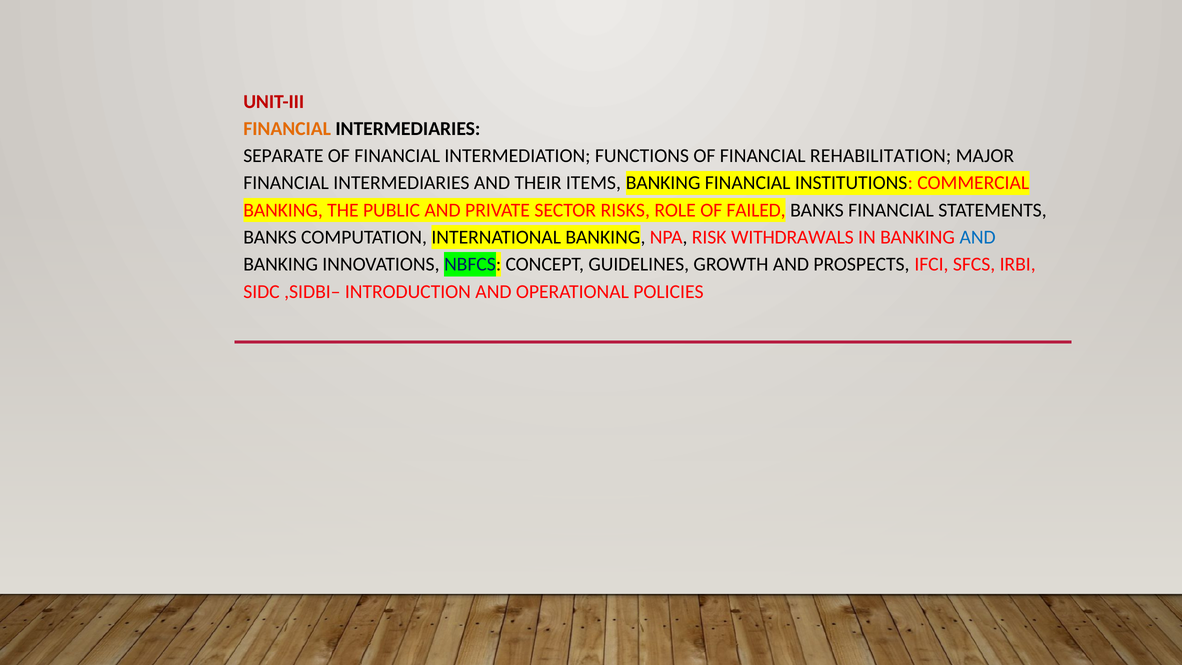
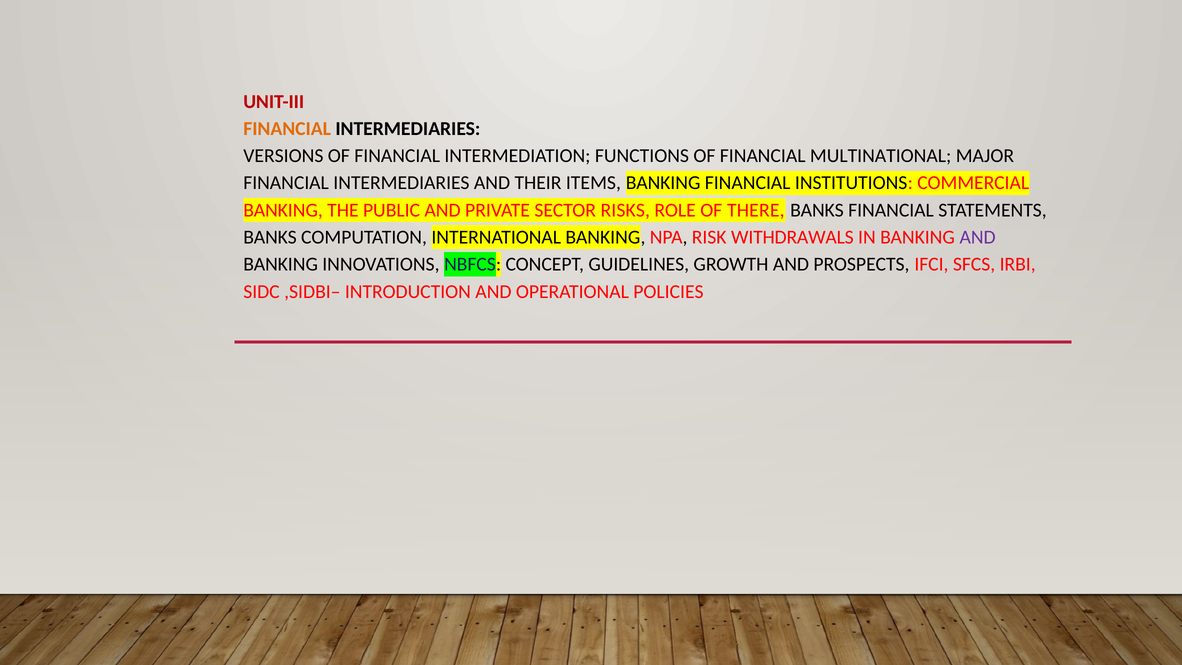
SEPARATE: SEPARATE -> VERSIONS
REHABILITATION: REHABILITATION -> MULTINATIONAL
FAILED: FAILED -> THERE
AND at (978, 237) colour: blue -> purple
